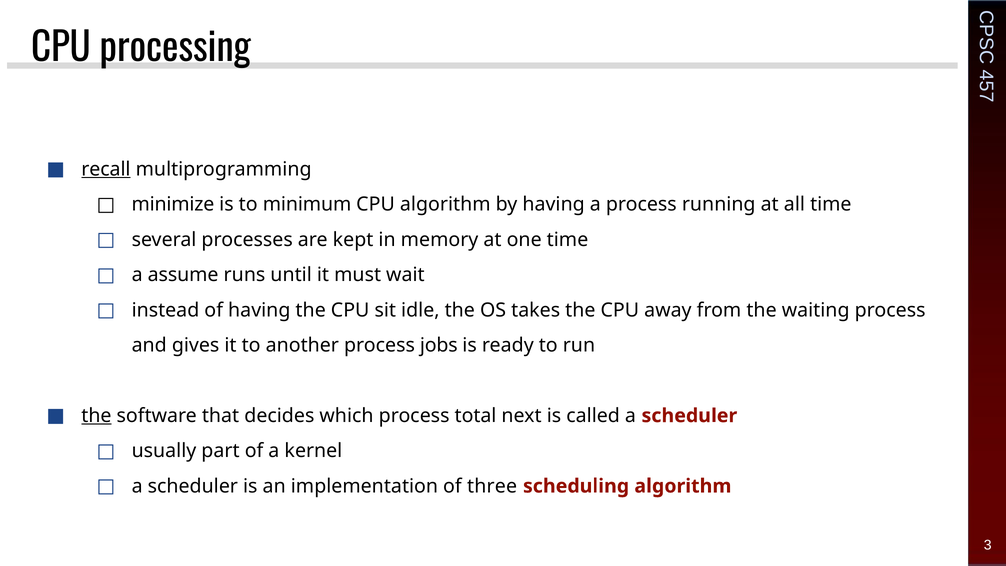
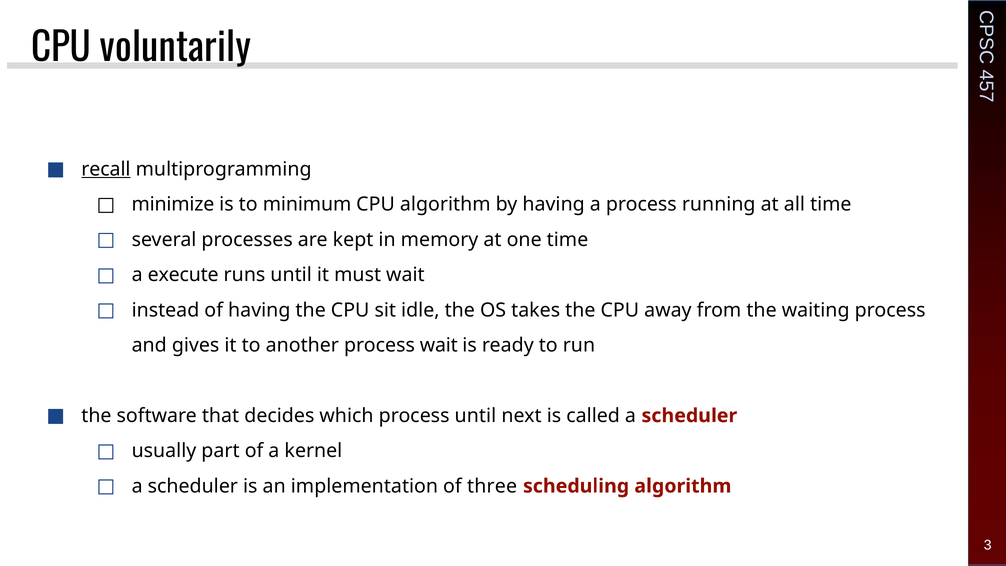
processing: processing -> voluntarily
assume: assume -> execute
process jobs: jobs -> wait
the at (96, 416) underline: present -> none
process total: total -> until
